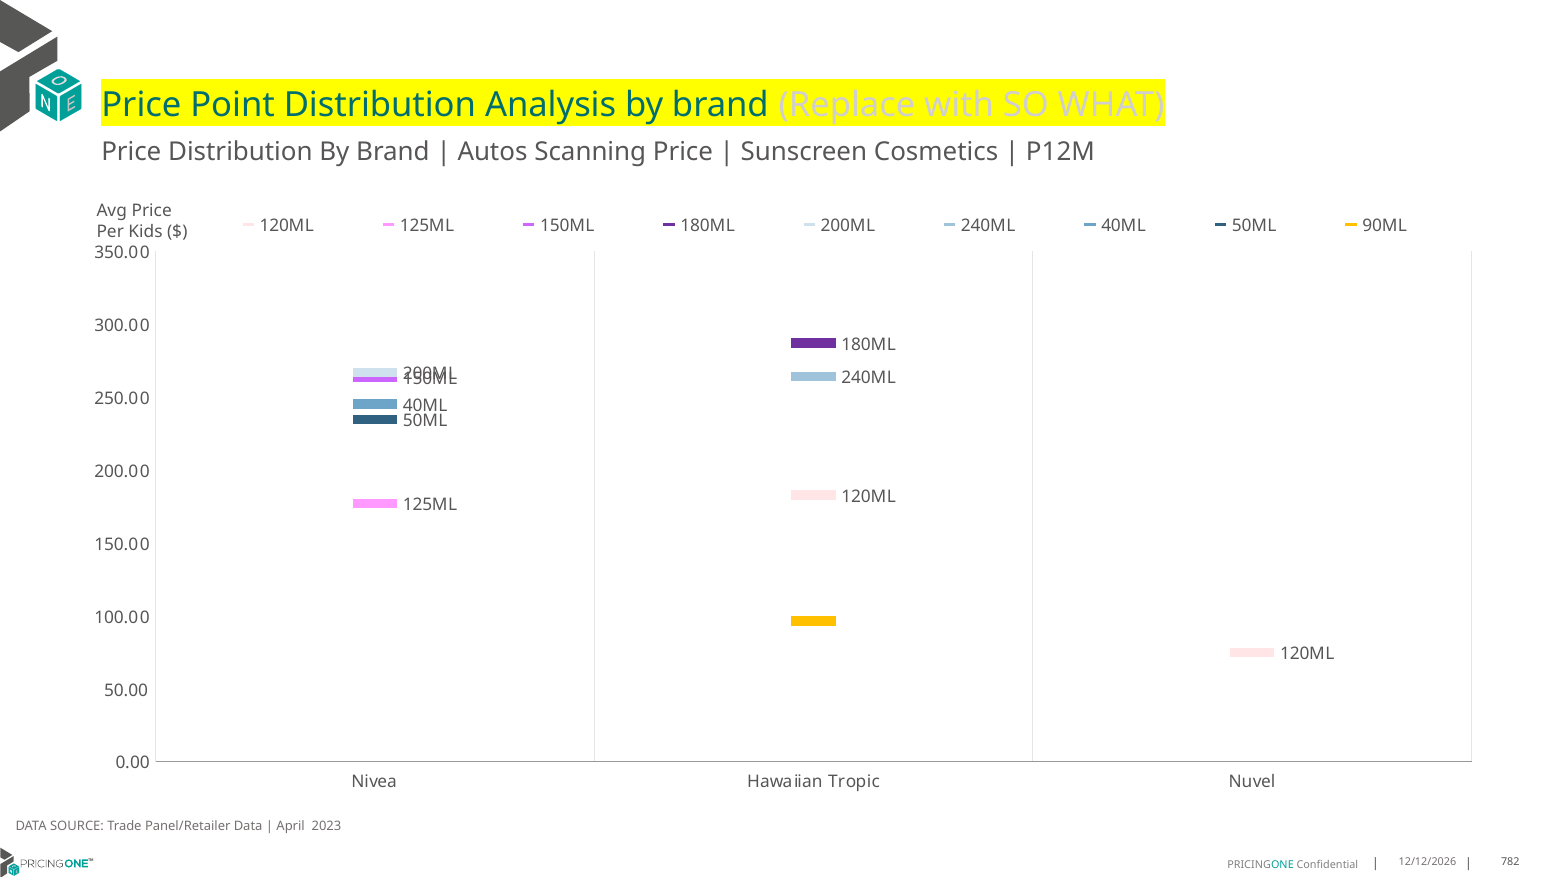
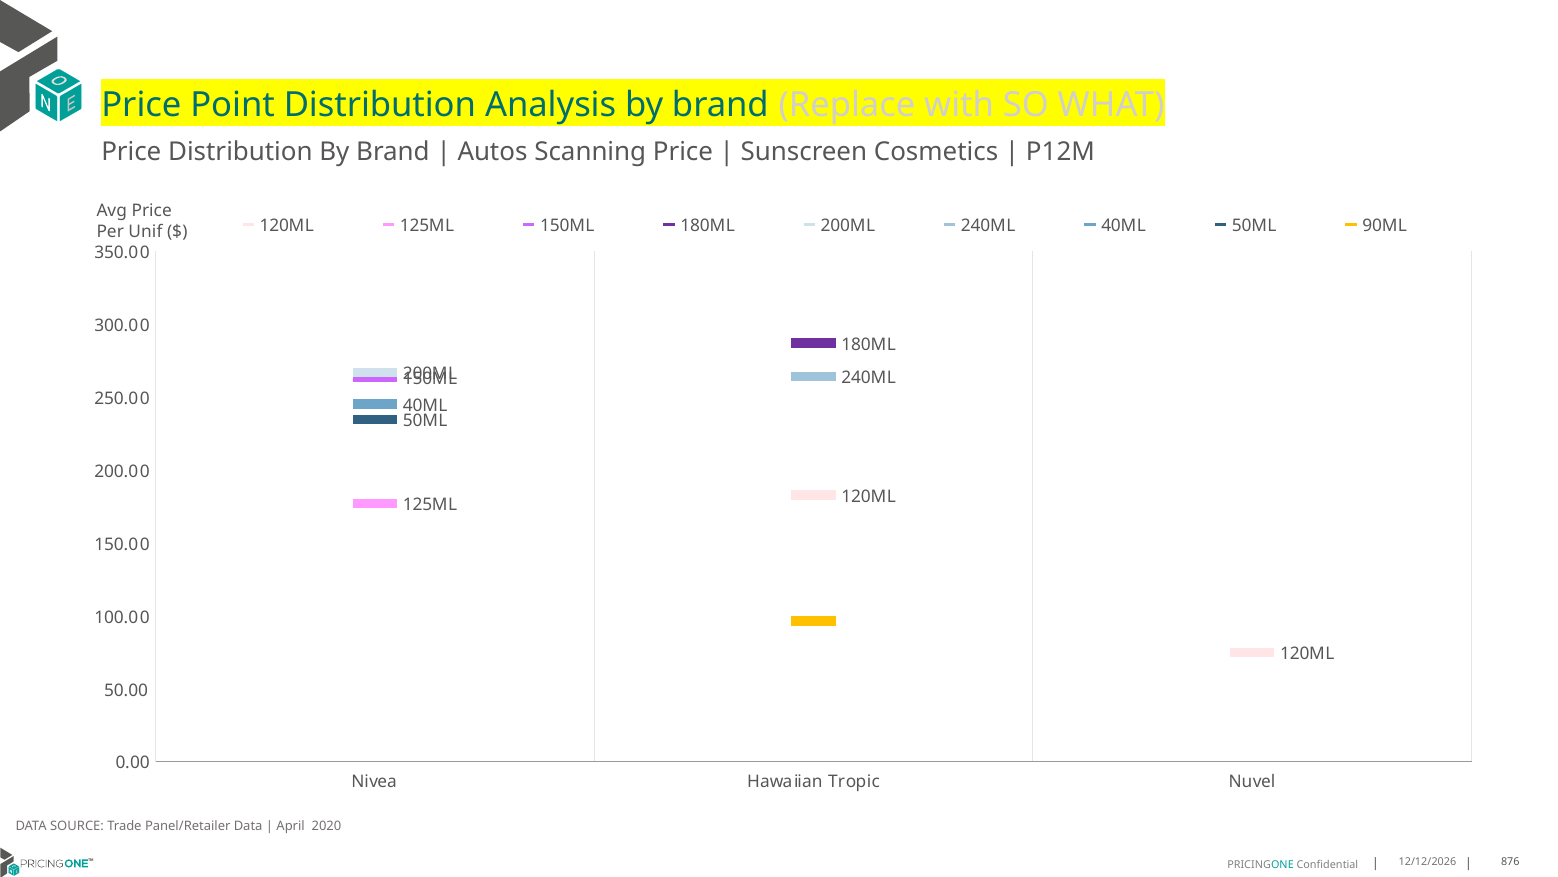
Kids: Kids -> Unif
2023: 2023 -> 2020
782: 782 -> 876
